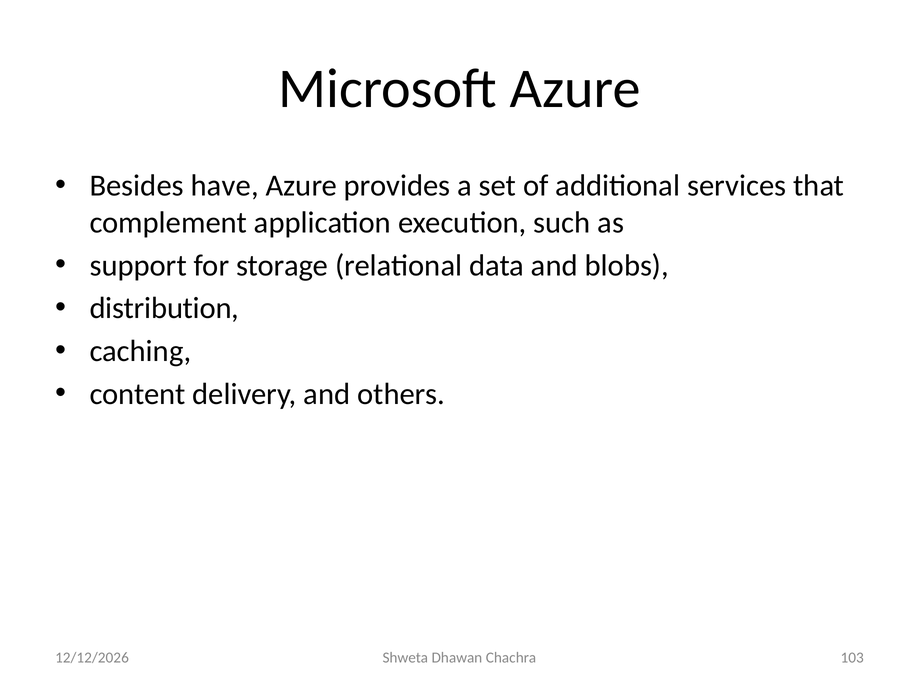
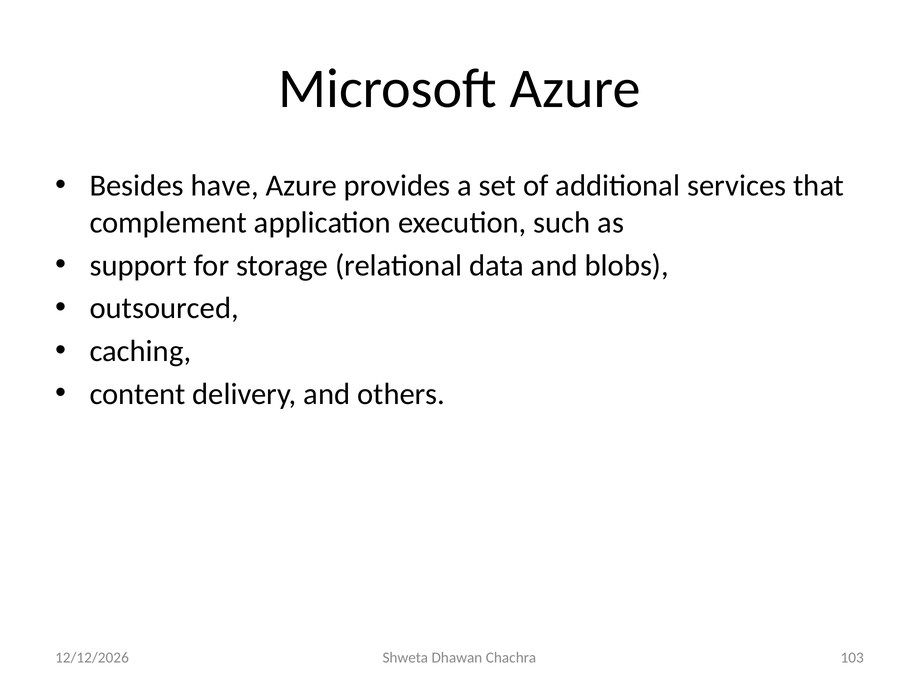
distribution: distribution -> outsourced
